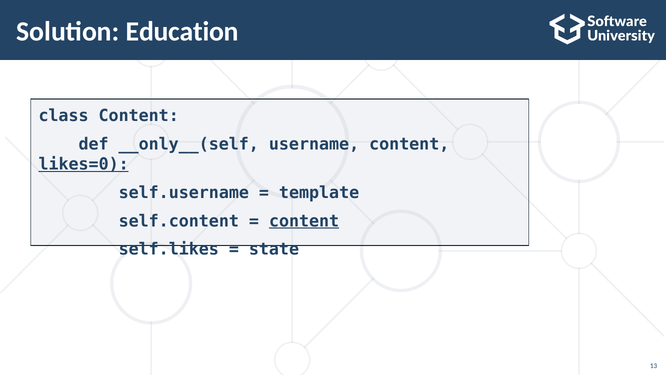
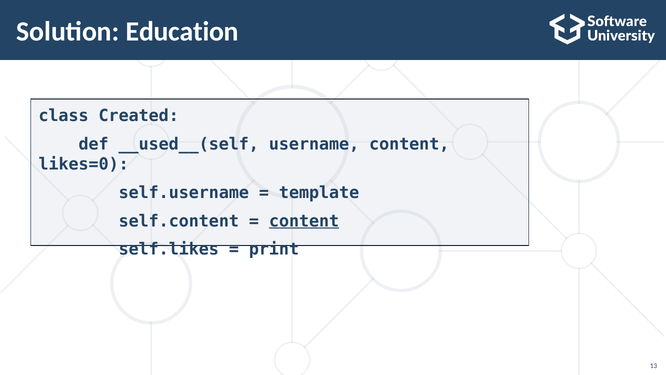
class Content: Content -> Created
__only__(self: __only__(self -> __used__(self
likes=0 underline: present -> none
state: state -> print
